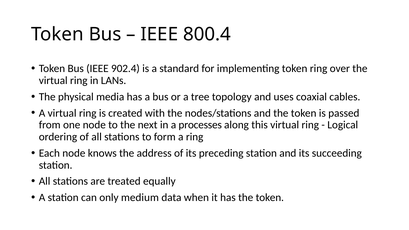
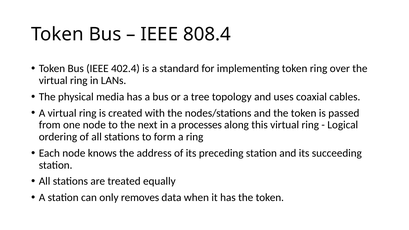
800.4: 800.4 -> 808.4
902.4: 902.4 -> 402.4
medium: medium -> removes
